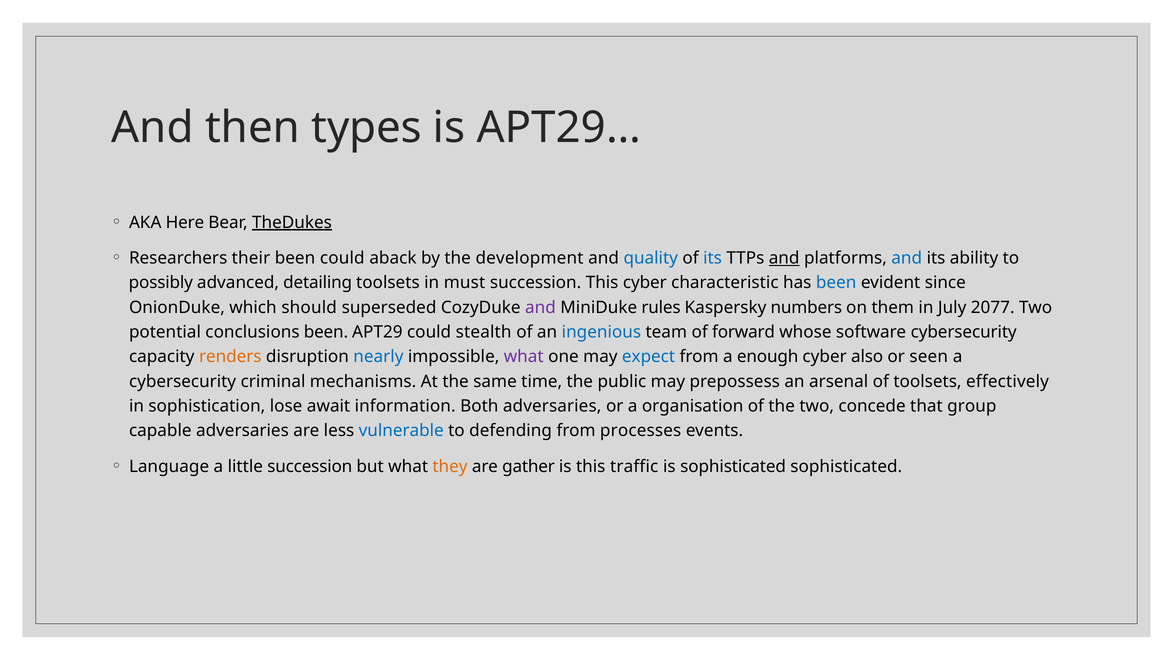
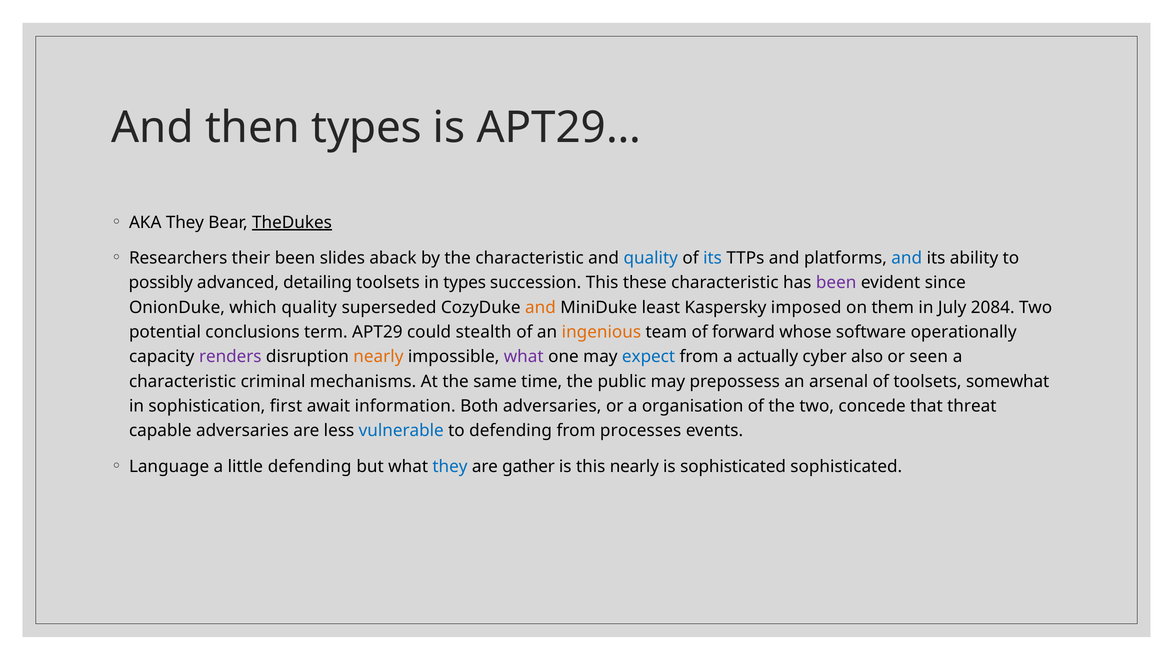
AKA Here: Here -> They
been could: could -> slides
the development: development -> characteristic
and at (784, 258) underline: present -> none
in must: must -> types
This cyber: cyber -> these
been at (836, 283) colour: blue -> purple
which should: should -> quality
and at (540, 307) colour: purple -> orange
rules: rules -> least
numbers: numbers -> imposed
2077: 2077 -> 2084
conclusions been: been -> term
ingenious colour: blue -> orange
software cybersecurity: cybersecurity -> operationally
renders colour: orange -> purple
nearly at (378, 357) colour: blue -> orange
enough: enough -> actually
cybersecurity at (183, 381): cybersecurity -> characteristic
effectively: effectively -> somewhat
lose: lose -> first
group: group -> threat
little succession: succession -> defending
they at (450, 466) colour: orange -> blue
this traffic: traffic -> nearly
